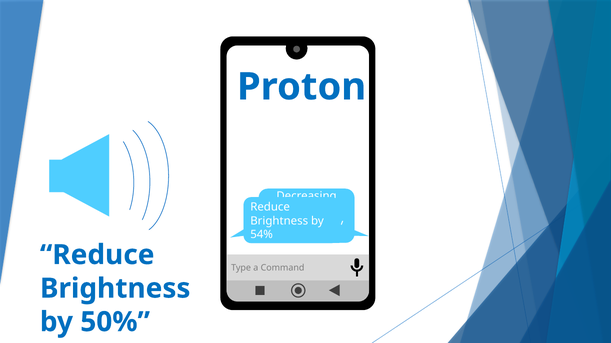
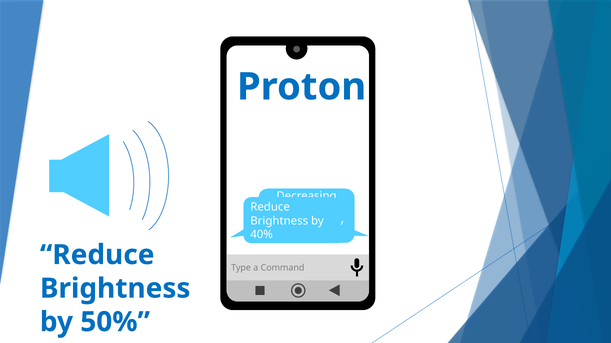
54%: 54% -> 40%
